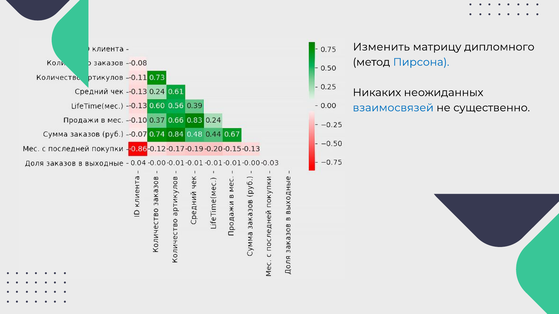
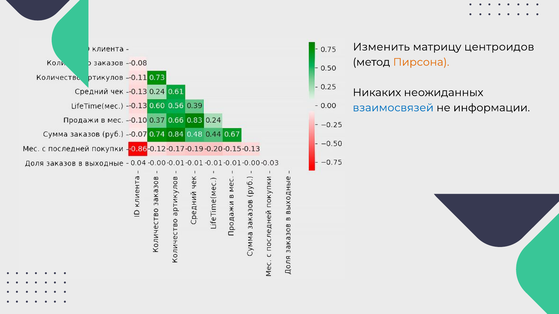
дипломного: дипломного -> центроидов
Пирсона colour: blue -> orange
существенно: существенно -> информации
